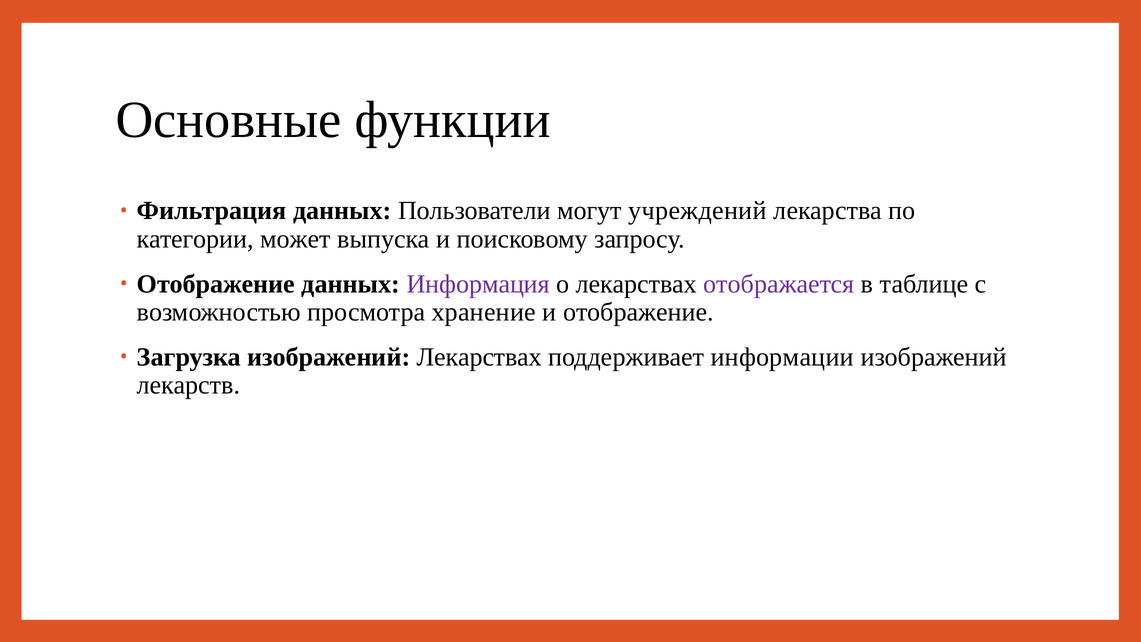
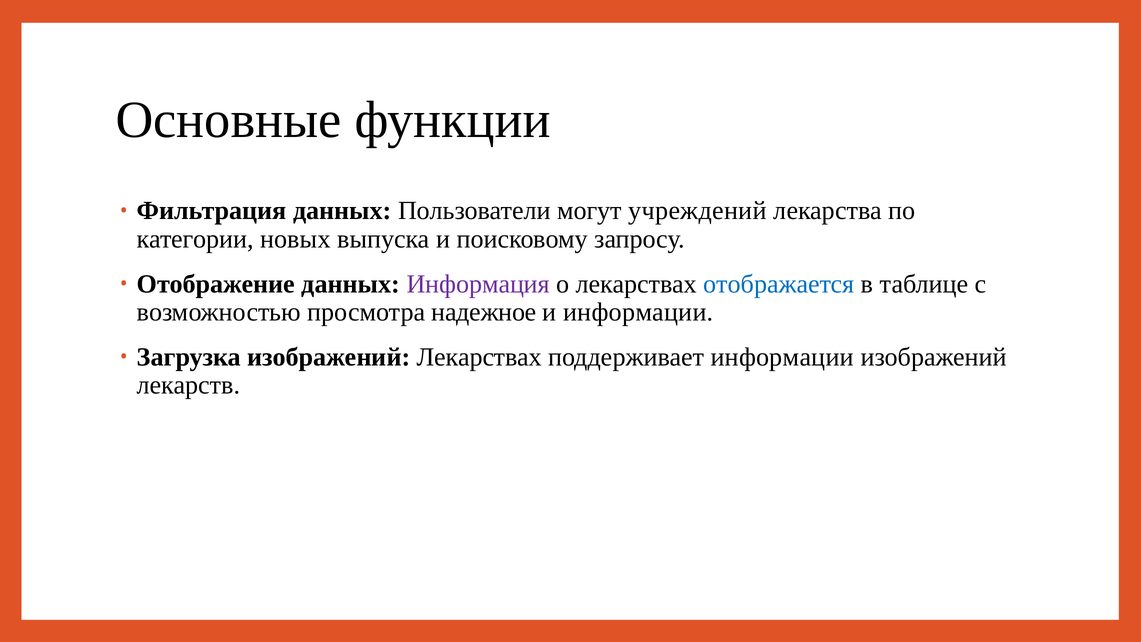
может: может -> новых
отображается colour: purple -> blue
хранение: хранение -> надежное
и отображение: отображение -> информации
